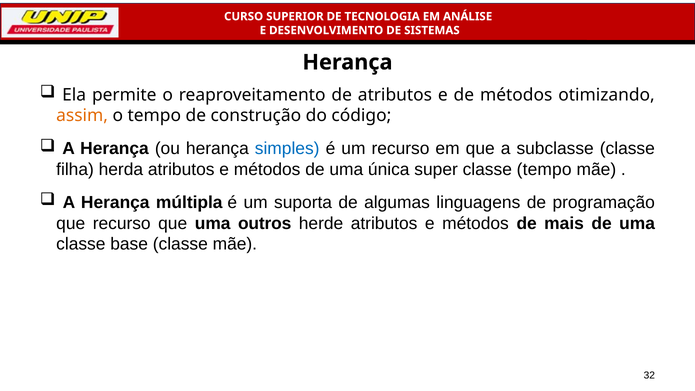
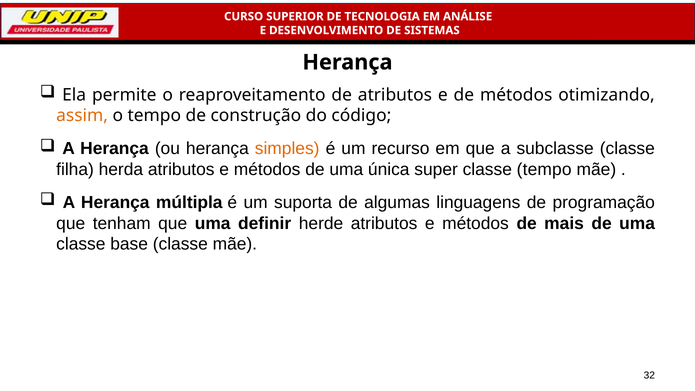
simples colour: blue -> orange
que recurso: recurso -> tenham
outros: outros -> definir
